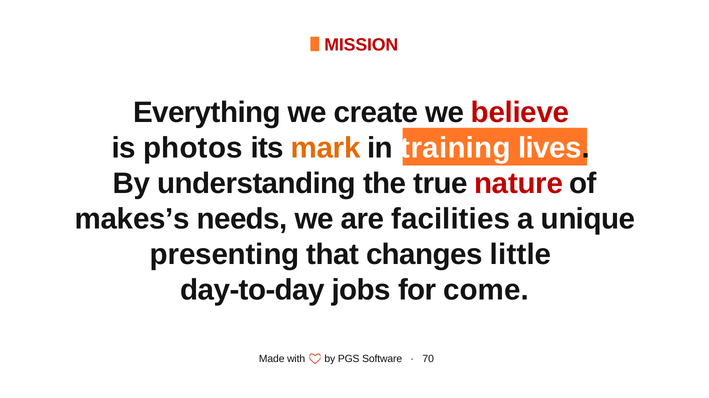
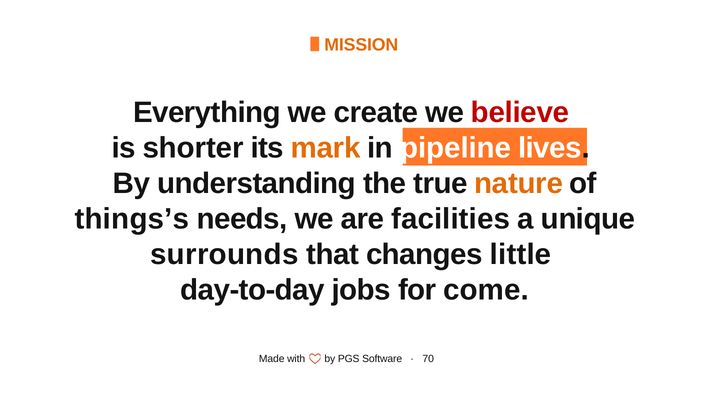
MISSION colour: red -> orange
photos: photos -> shorter
training: training -> pipeline
nature colour: red -> orange
makes’s: makes’s -> things’s
presenting: presenting -> surrounds
